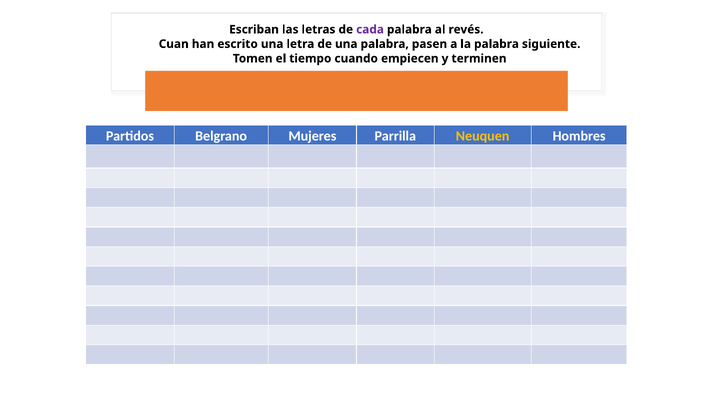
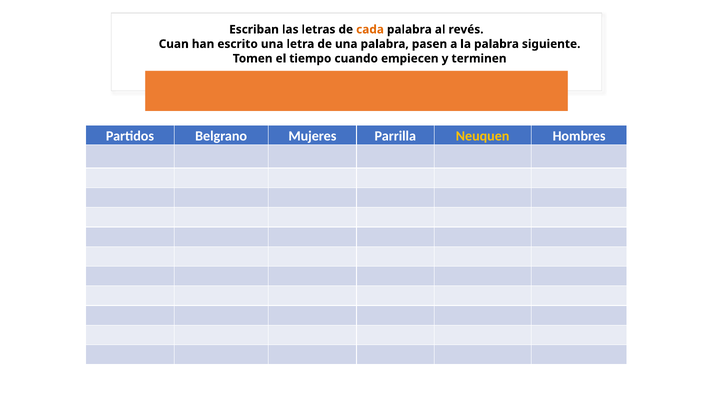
cada colour: purple -> orange
